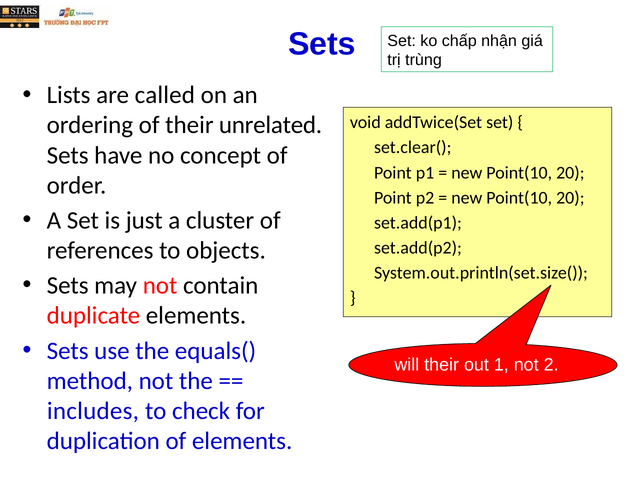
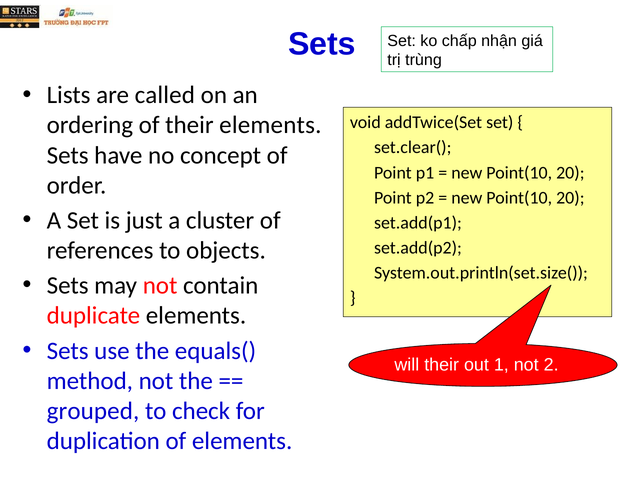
their unrelated: unrelated -> elements
includes: includes -> grouped
